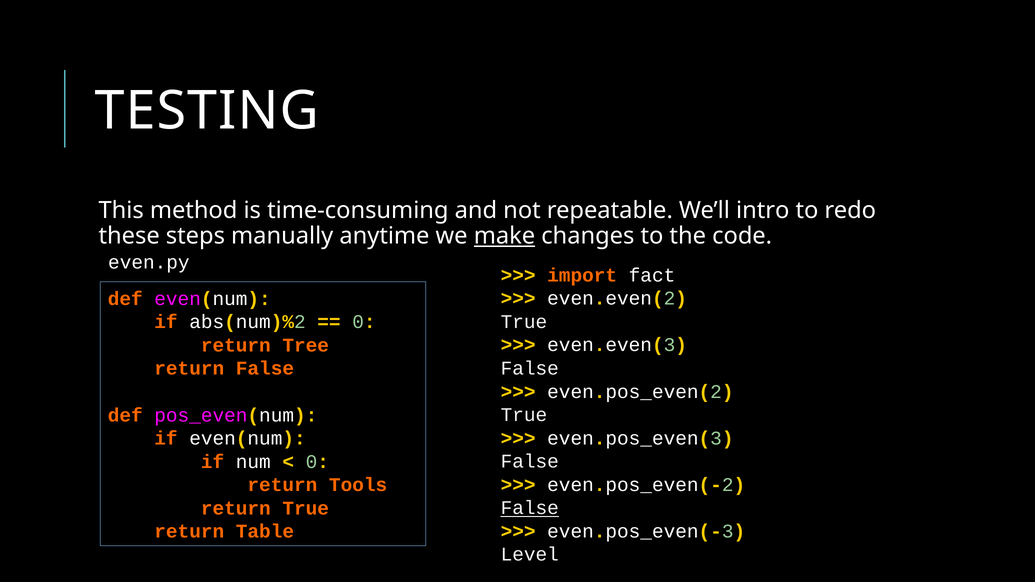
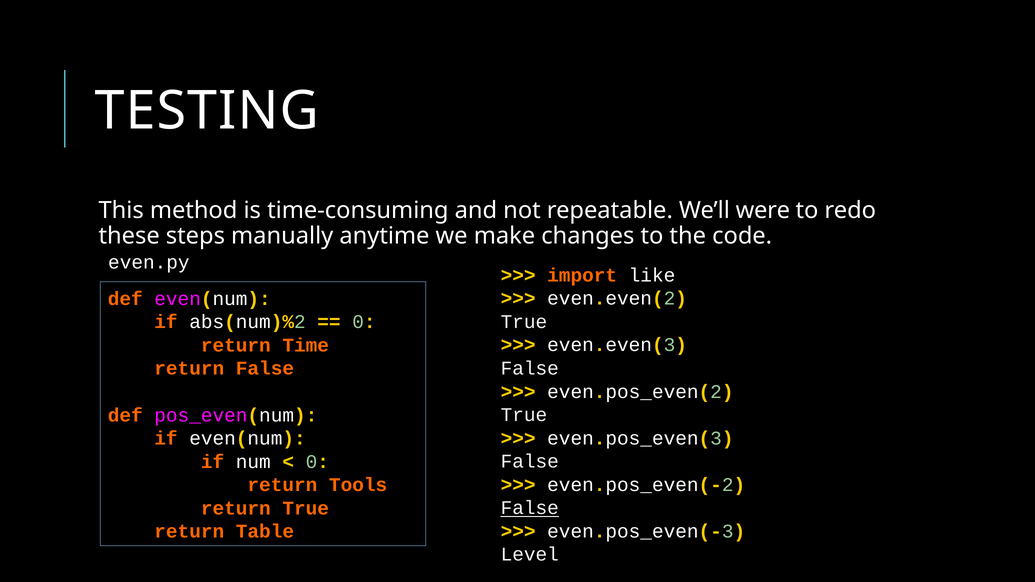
intro: intro -> were
make underline: present -> none
fact: fact -> like
Tree: Tree -> Time
